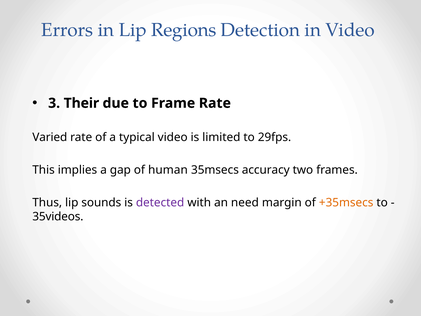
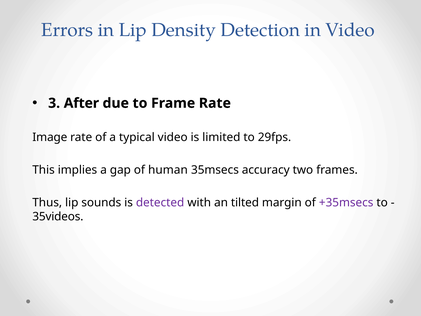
Regions: Regions -> Density
Their: Their -> After
Varied: Varied -> Image
need: need -> tilted
+35msecs colour: orange -> purple
